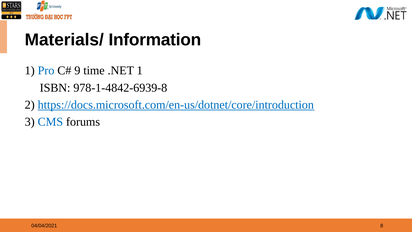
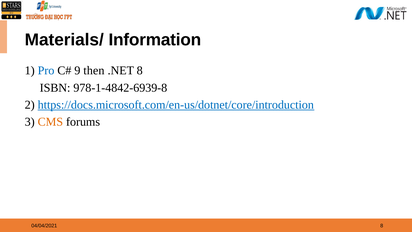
time: time -> then
.NET 1: 1 -> 8
CMS colour: blue -> orange
